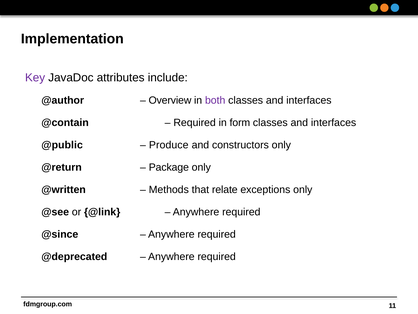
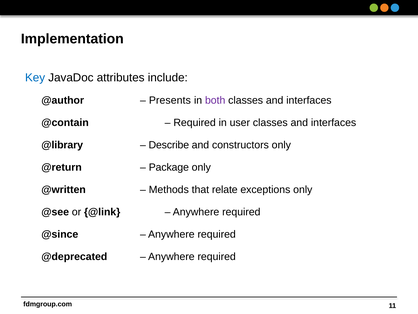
Key colour: purple -> blue
Overview: Overview -> Presents
form: form -> user
@public: @public -> @library
Produce: Produce -> Describe
